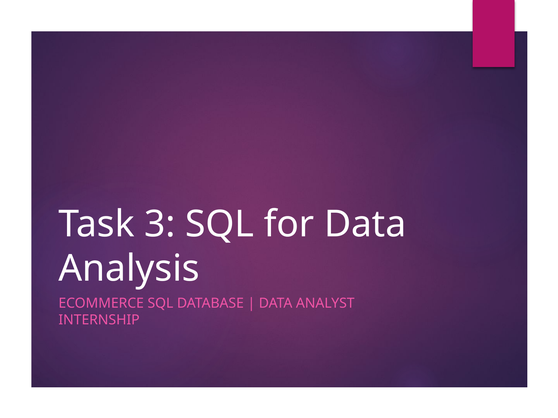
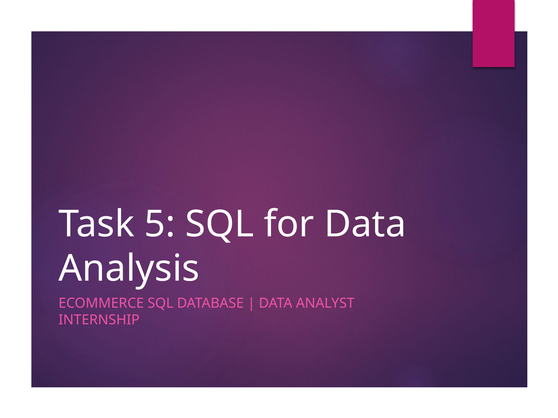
3: 3 -> 5
